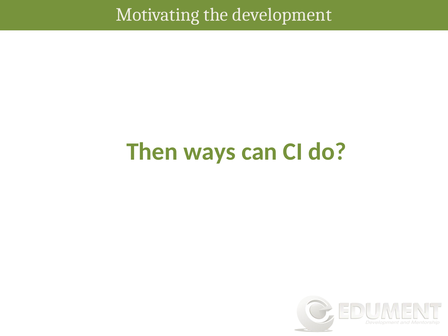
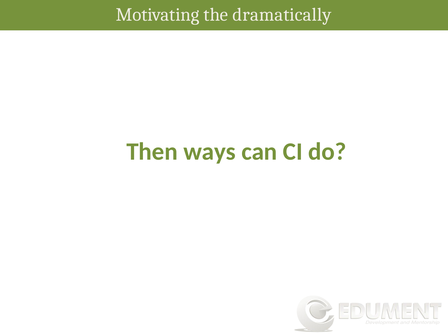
development: development -> dramatically
